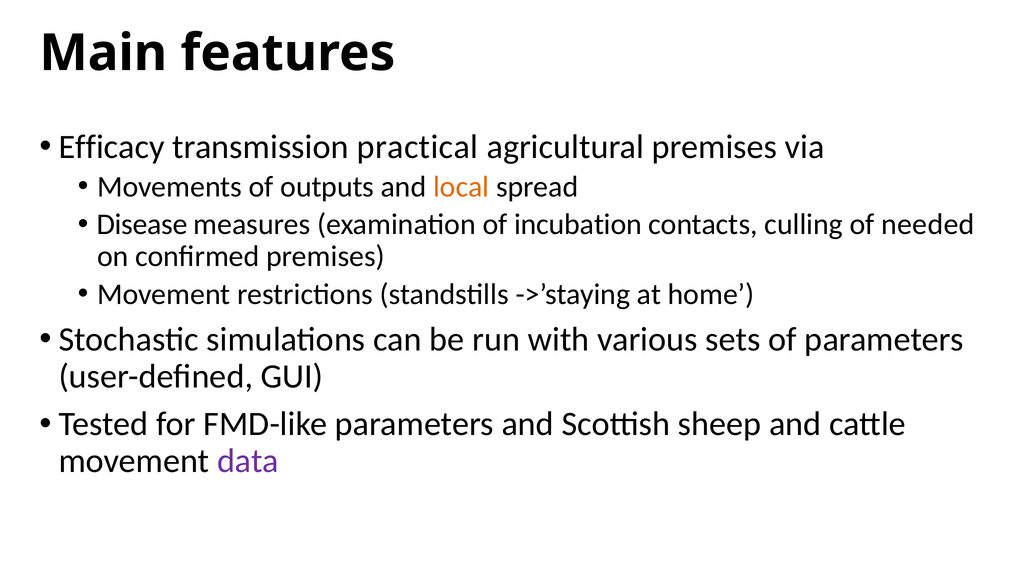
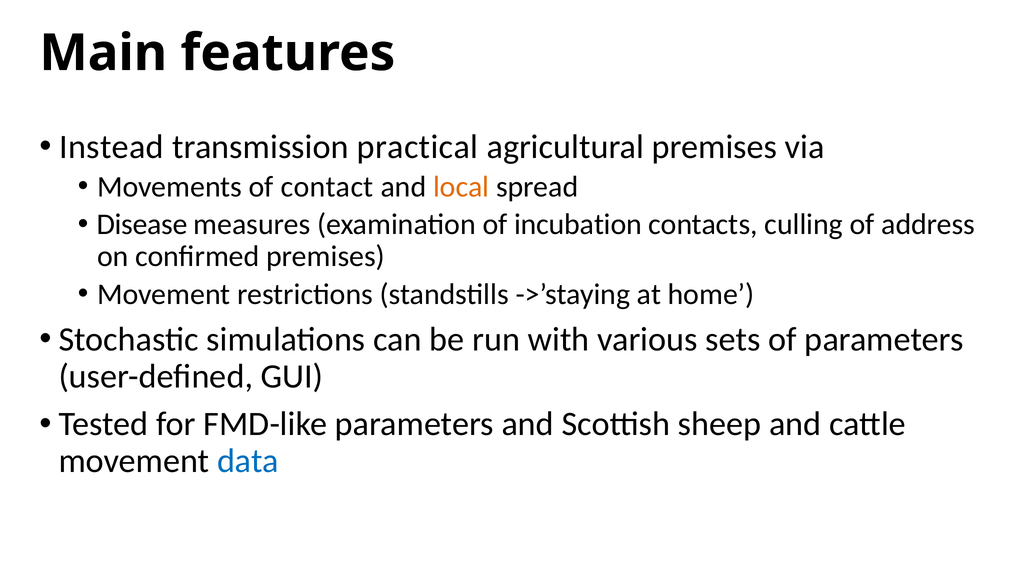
Efficacy: Efficacy -> Instead
outputs: outputs -> contact
needed: needed -> address
data colour: purple -> blue
